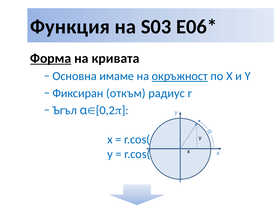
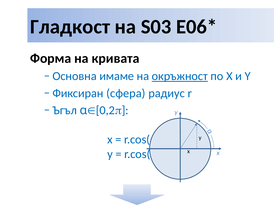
Функция: Функция -> Гладкост
Форма underline: present -> none
откъм: откъм -> сфера
